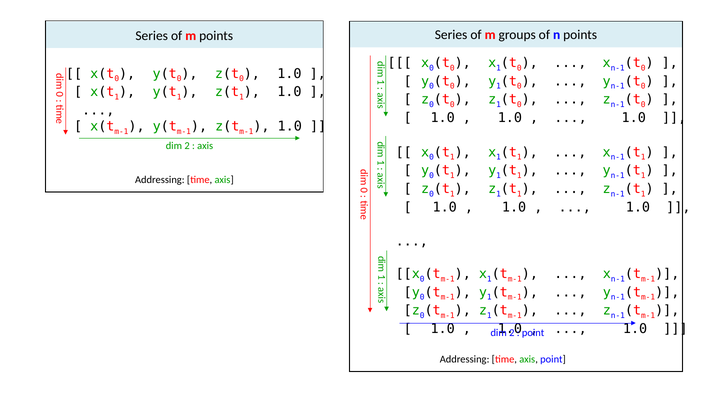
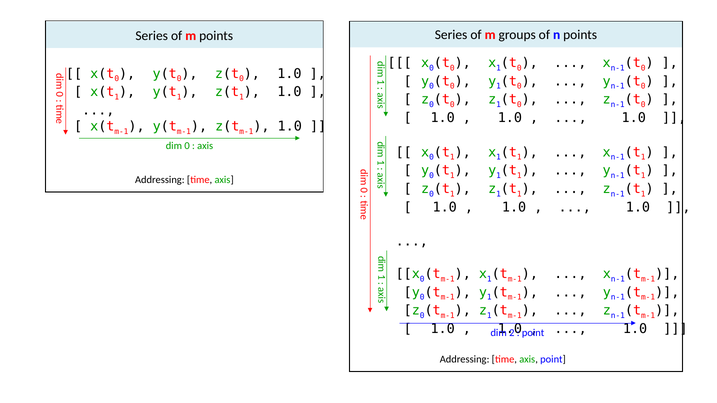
2 at (187, 146): 2 -> 0
